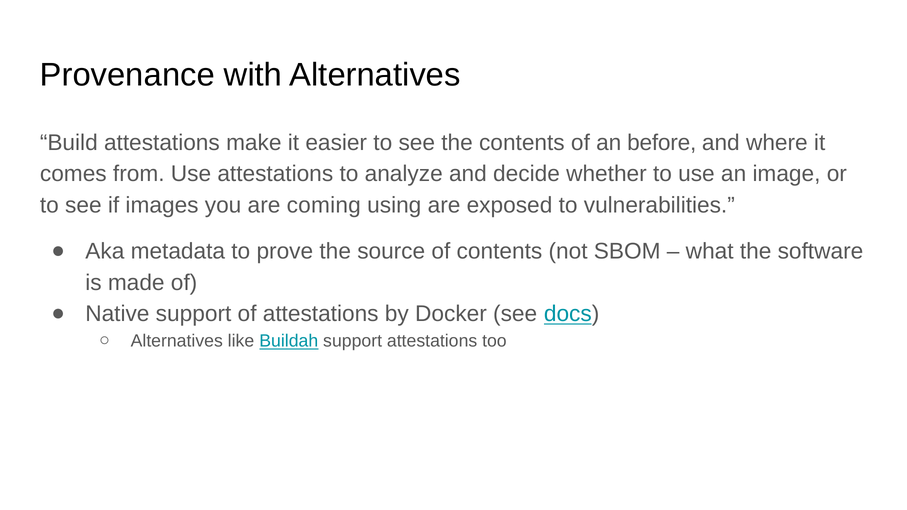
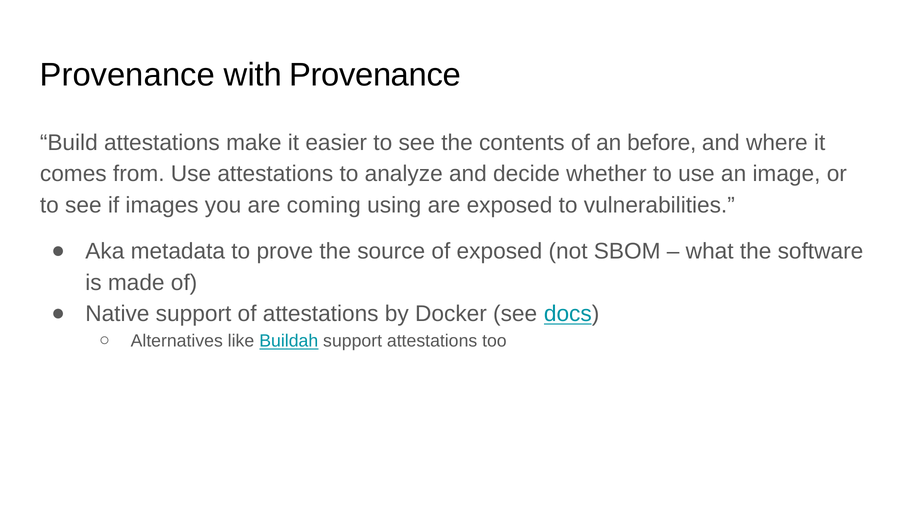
with Alternatives: Alternatives -> Provenance
of contents: contents -> exposed
